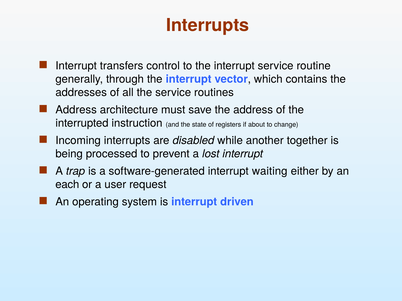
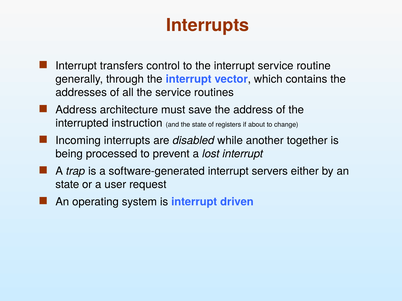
waiting: waiting -> servers
each at (67, 185): each -> state
